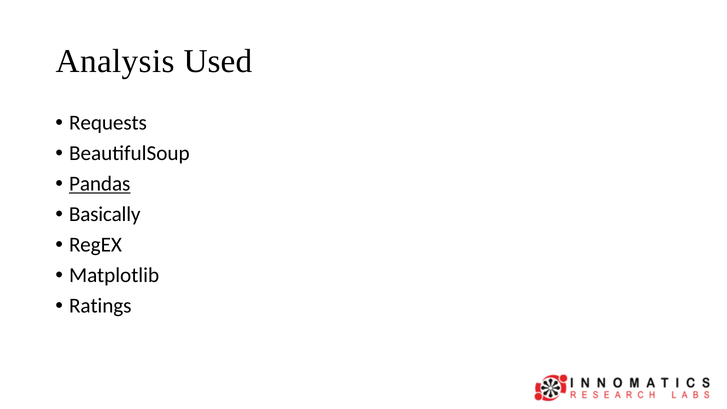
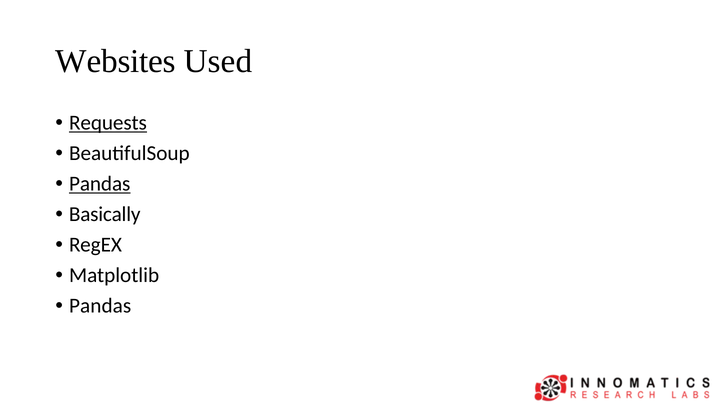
Analysis: Analysis -> Websites
Requests underline: none -> present
Ratings at (100, 306): Ratings -> Pandas
